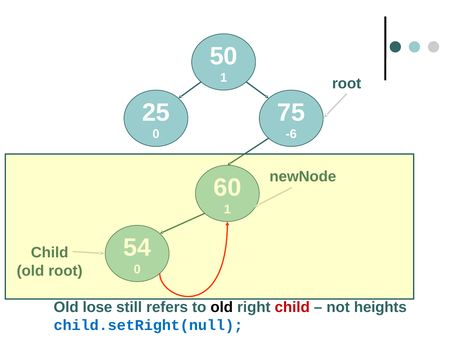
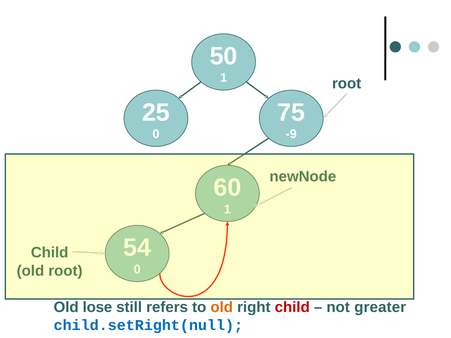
-6: -6 -> -9
old at (222, 307) colour: black -> orange
heights: heights -> greater
